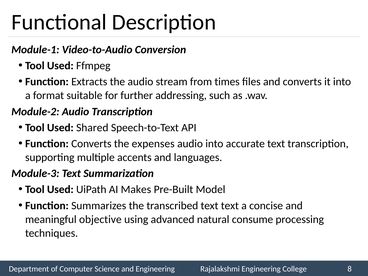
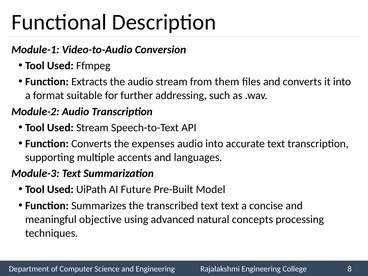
times: times -> them
Used Shared: Shared -> Stream
Makes: Makes -> Future
consume: consume -> concepts
